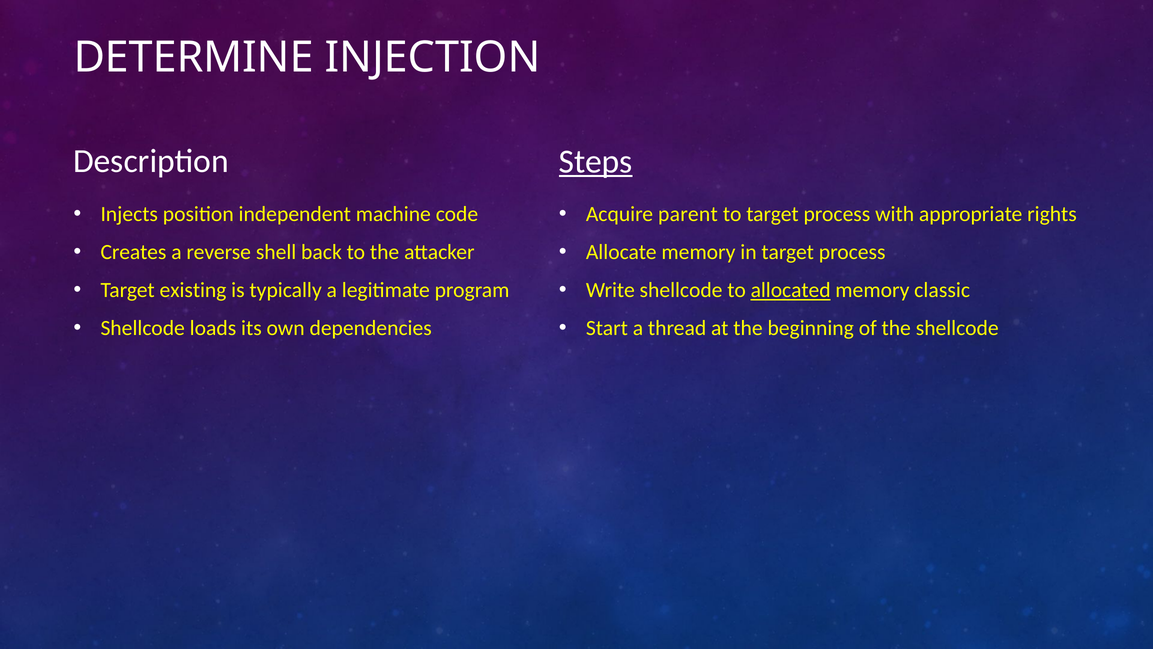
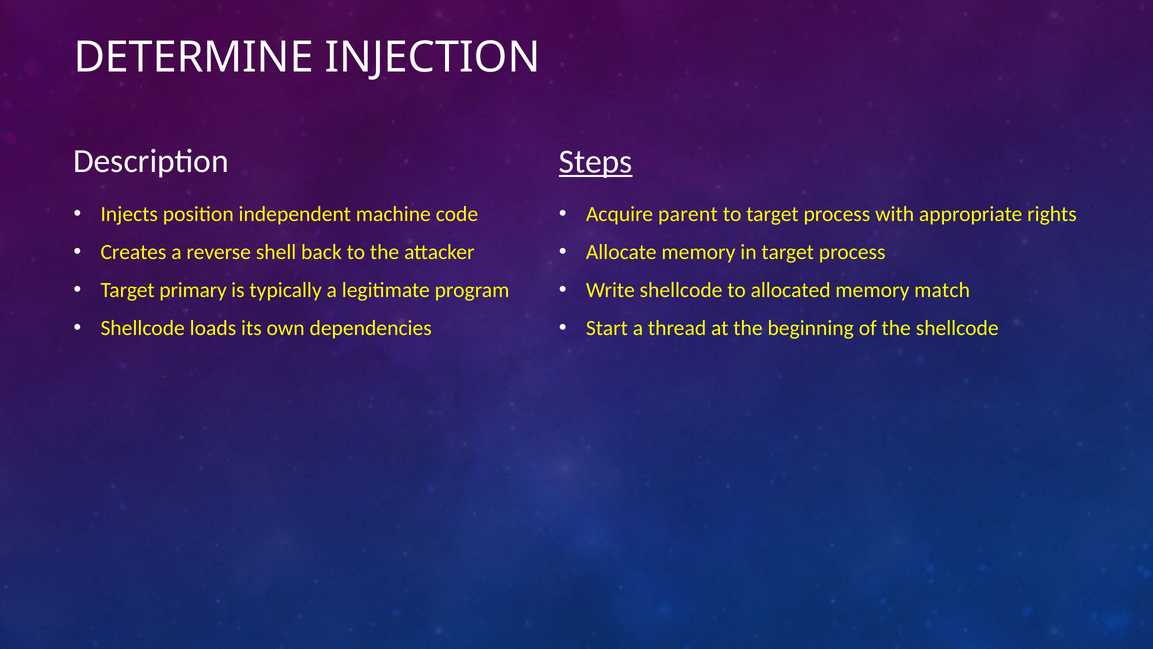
existing: existing -> primary
allocated underline: present -> none
classic: classic -> match
